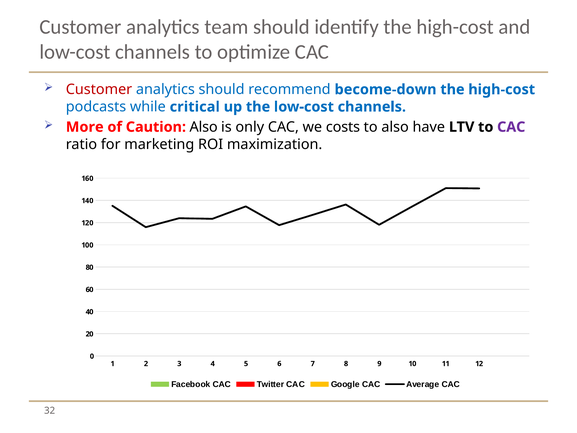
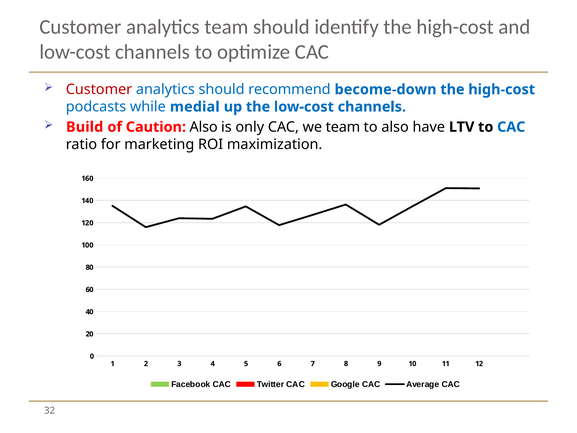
critical: critical -> medial
More: More -> Build
we costs: costs -> team
CAC at (511, 127) colour: purple -> blue
